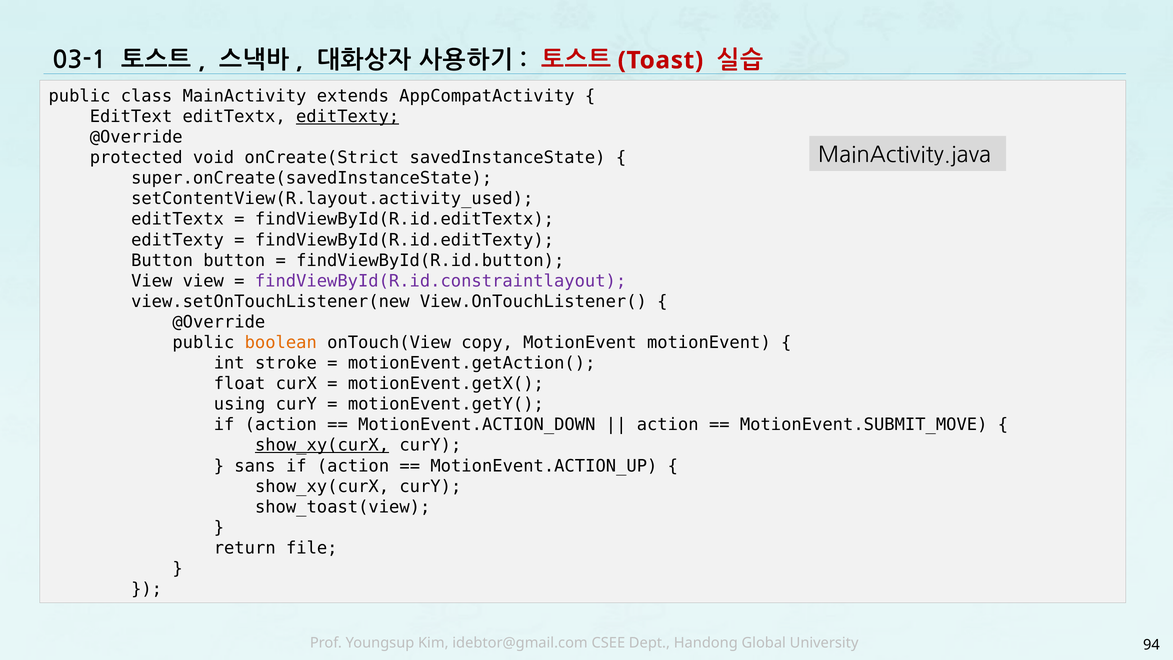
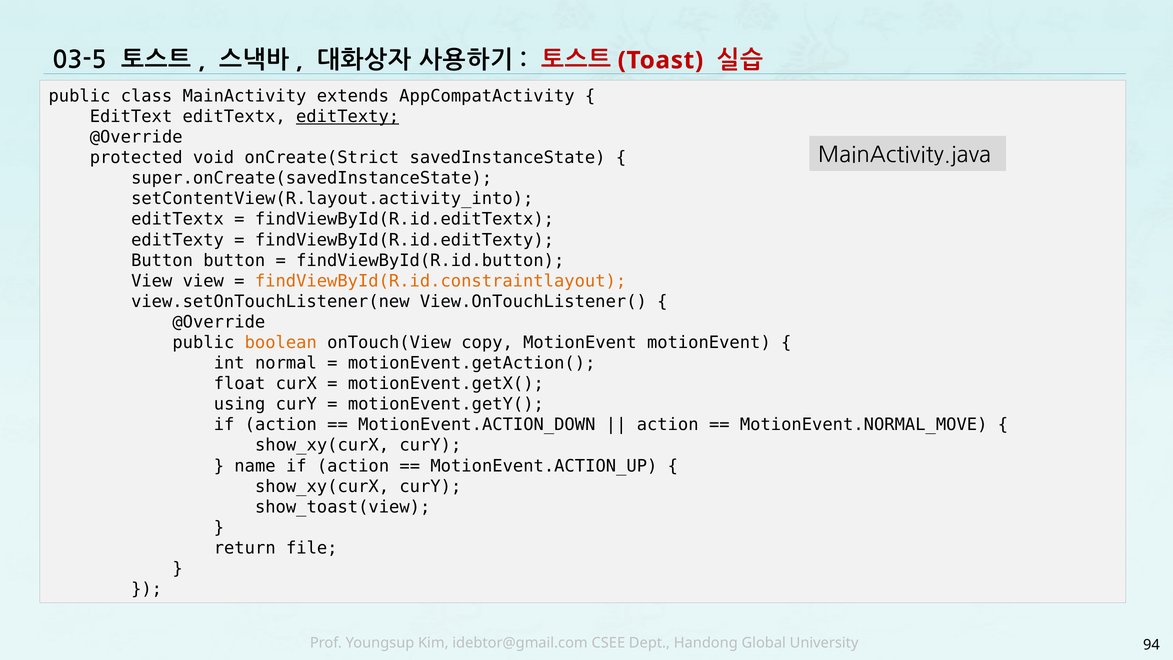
03-1: 03-1 -> 03-5
setContentView(R.layout.activity_used: setContentView(R.layout.activity_used -> setContentView(R.layout.activity_into
findViewById(R.id.constraintlayout colour: purple -> orange
stroke: stroke -> normal
MotionEvent.SUBMIT_MOVE: MotionEvent.SUBMIT_MOVE -> MotionEvent.NORMAL_MOVE
show_xy(curX at (322, 445) underline: present -> none
sans: sans -> name
